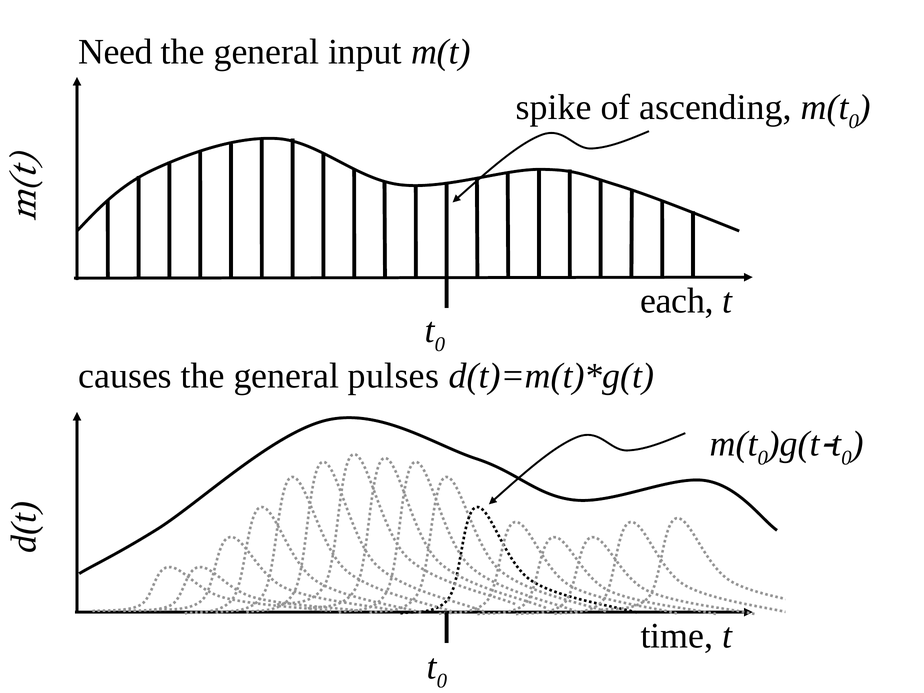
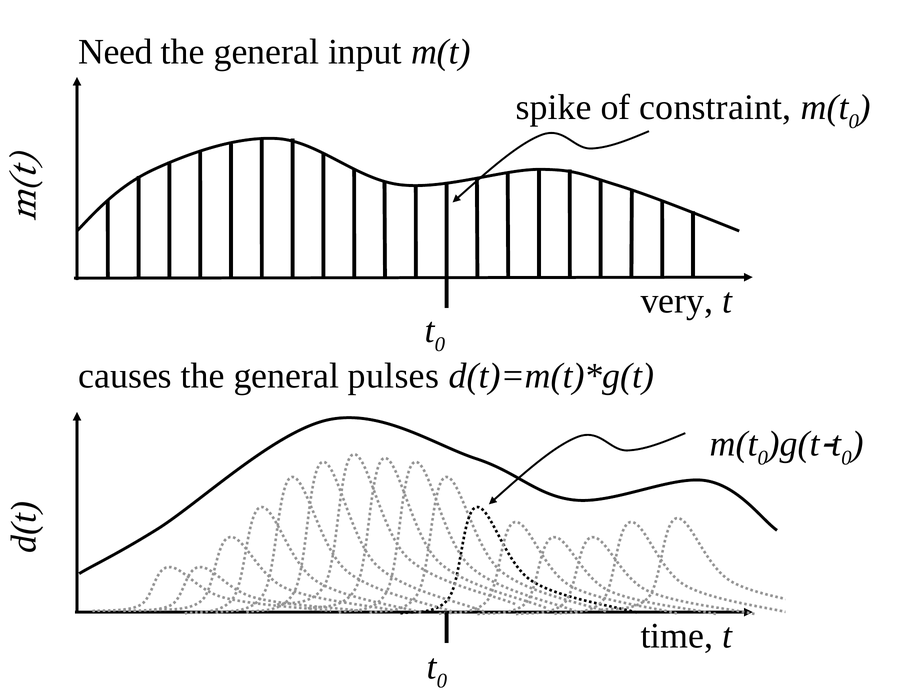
ascending: ascending -> constraint
each: each -> very
